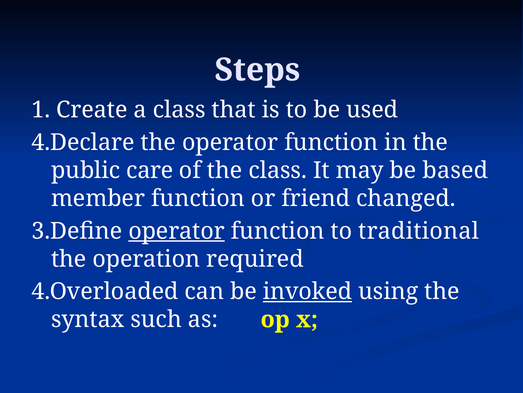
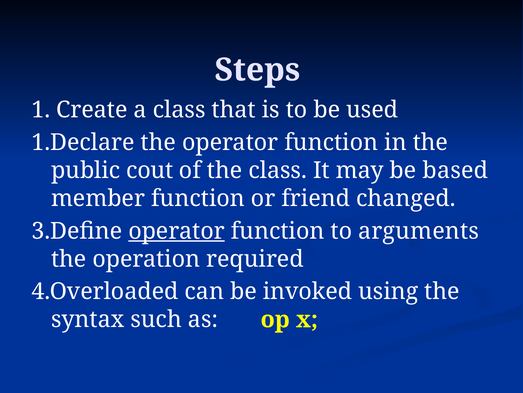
4.Declare: 4.Declare -> 1.Declare
care: care -> cout
traditional: traditional -> arguments
invoked underline: present -> none
